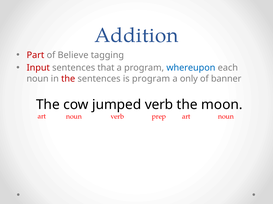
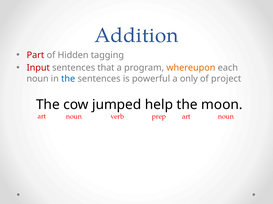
Believe: Believe -> Hidden
whereupon colour: blue -> orange
the at (68, 79) colour: red -> blue
is program: program -> powerful
banner: banner -> project
jumped verb: verb -> help
